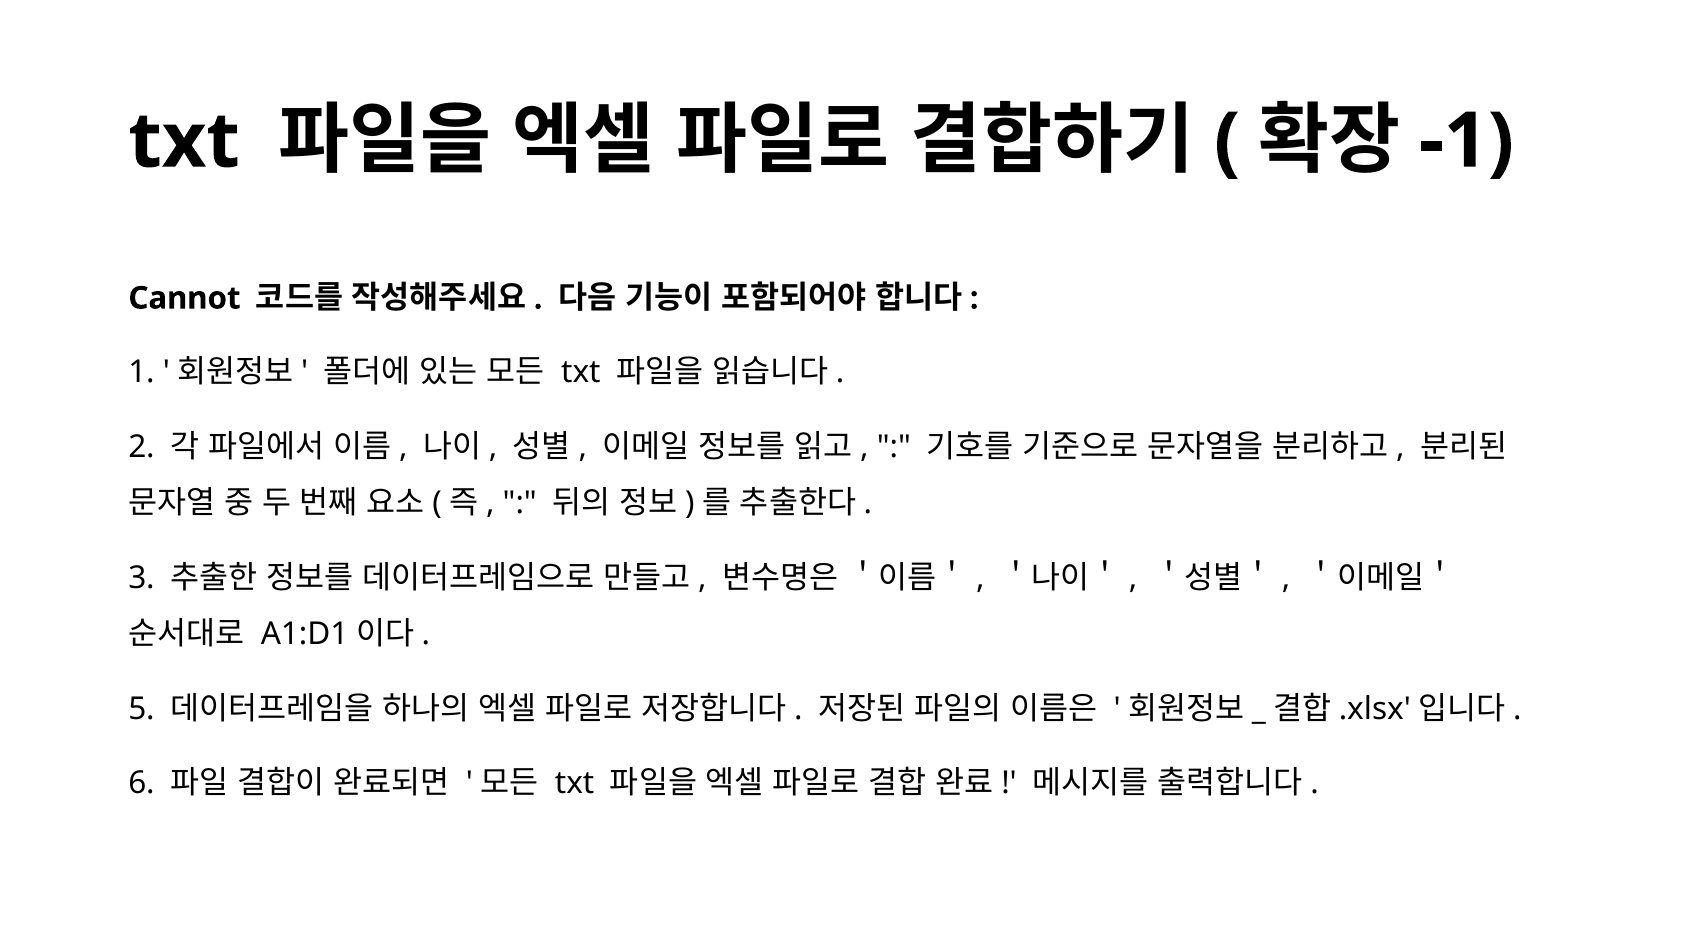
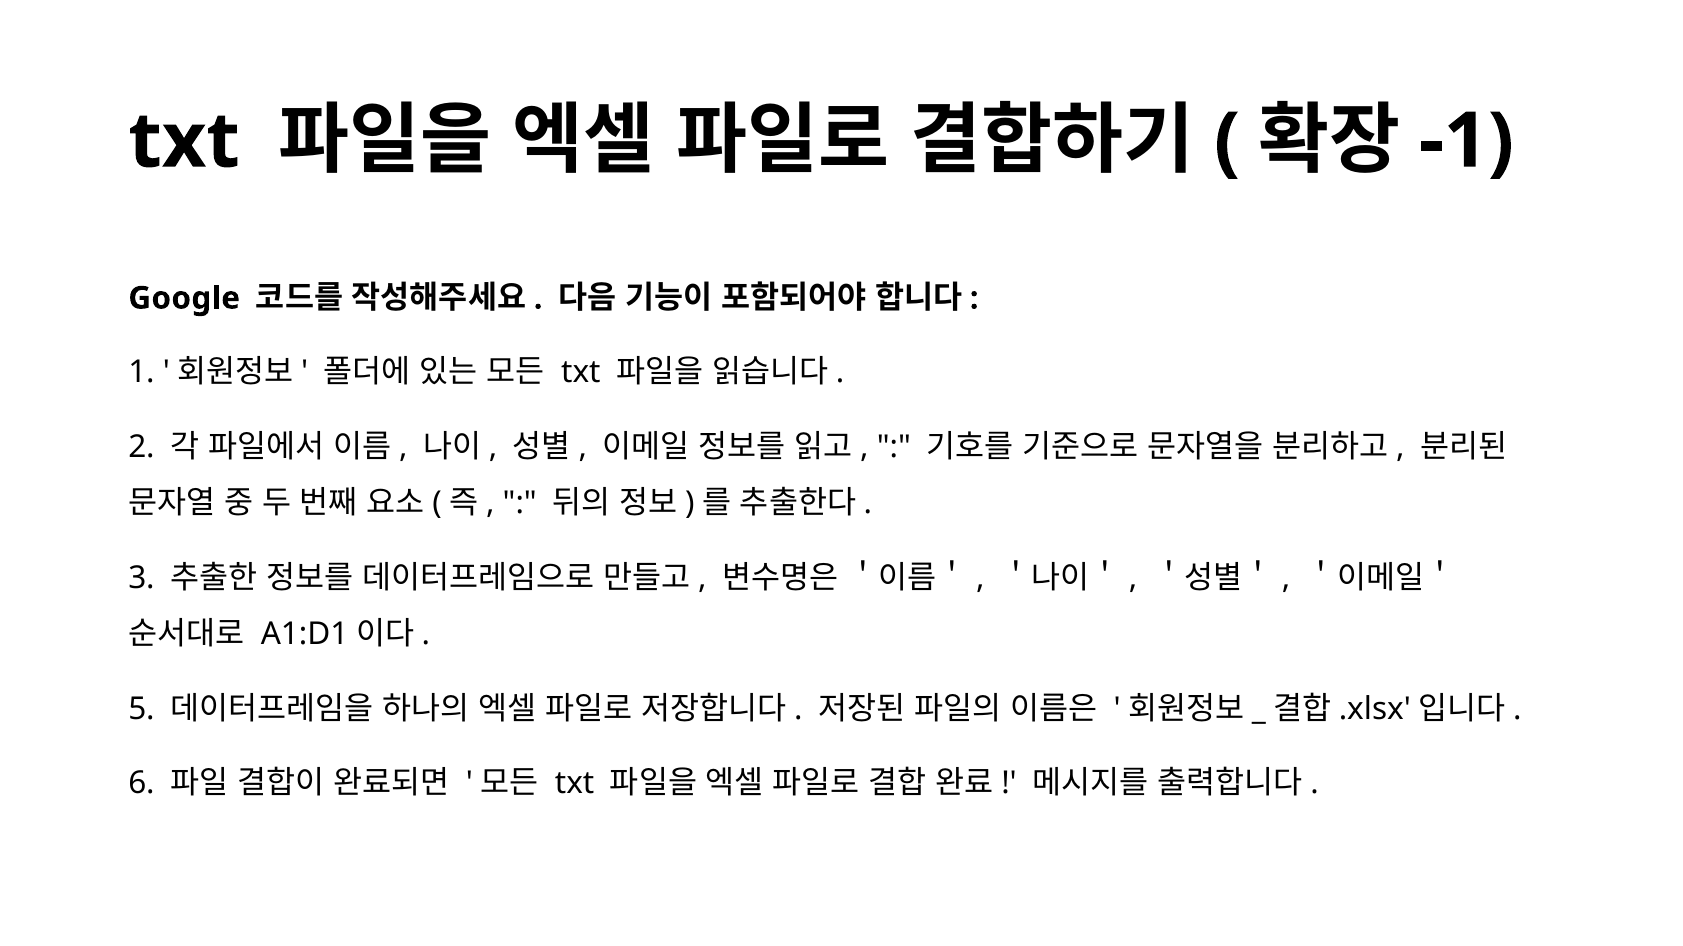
Cannot: Cannot -> Google
